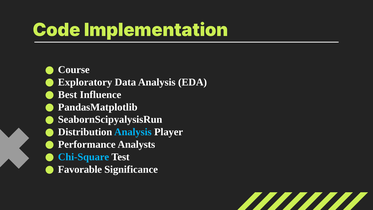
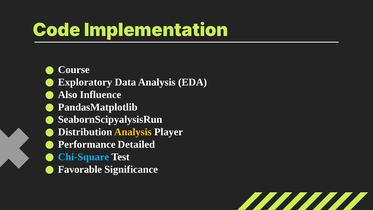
Best: Best -> Also
Analysis at (133, 132) colour: light blue -> yellow
Analysts: Analysts -> Detailed
